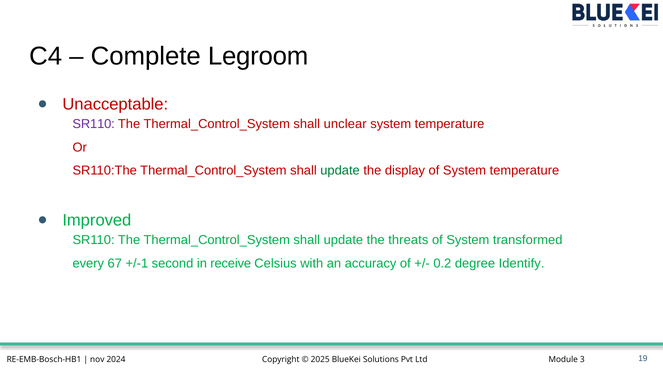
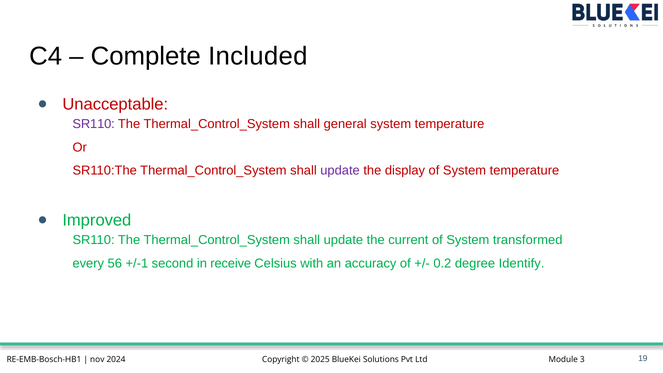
Legroom: Legroom -> Included
unclear: unclear -> general
update at (340, 171) colour: green -> purple
threats: threats -> current
67: 67 -> 56
